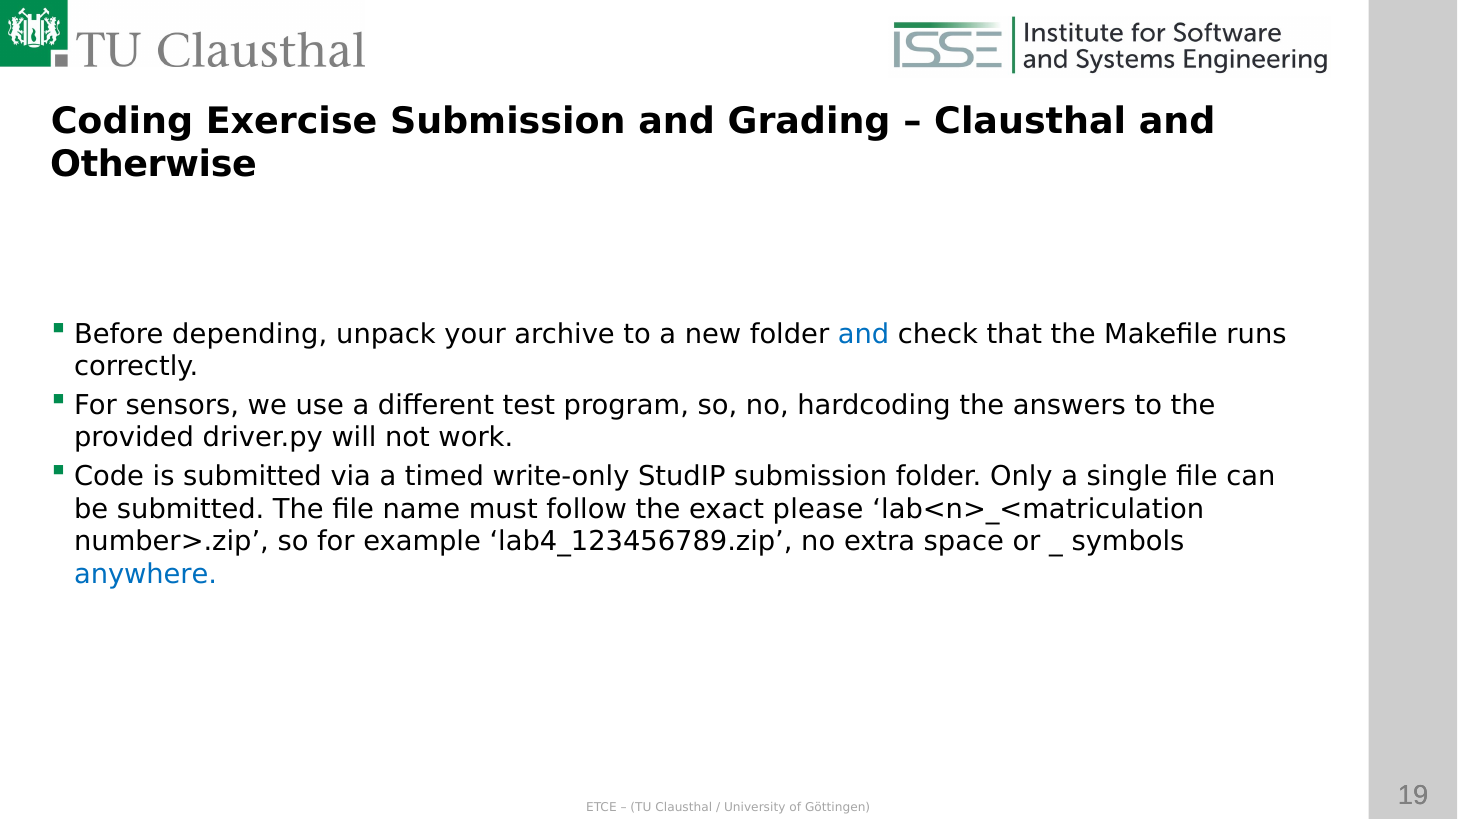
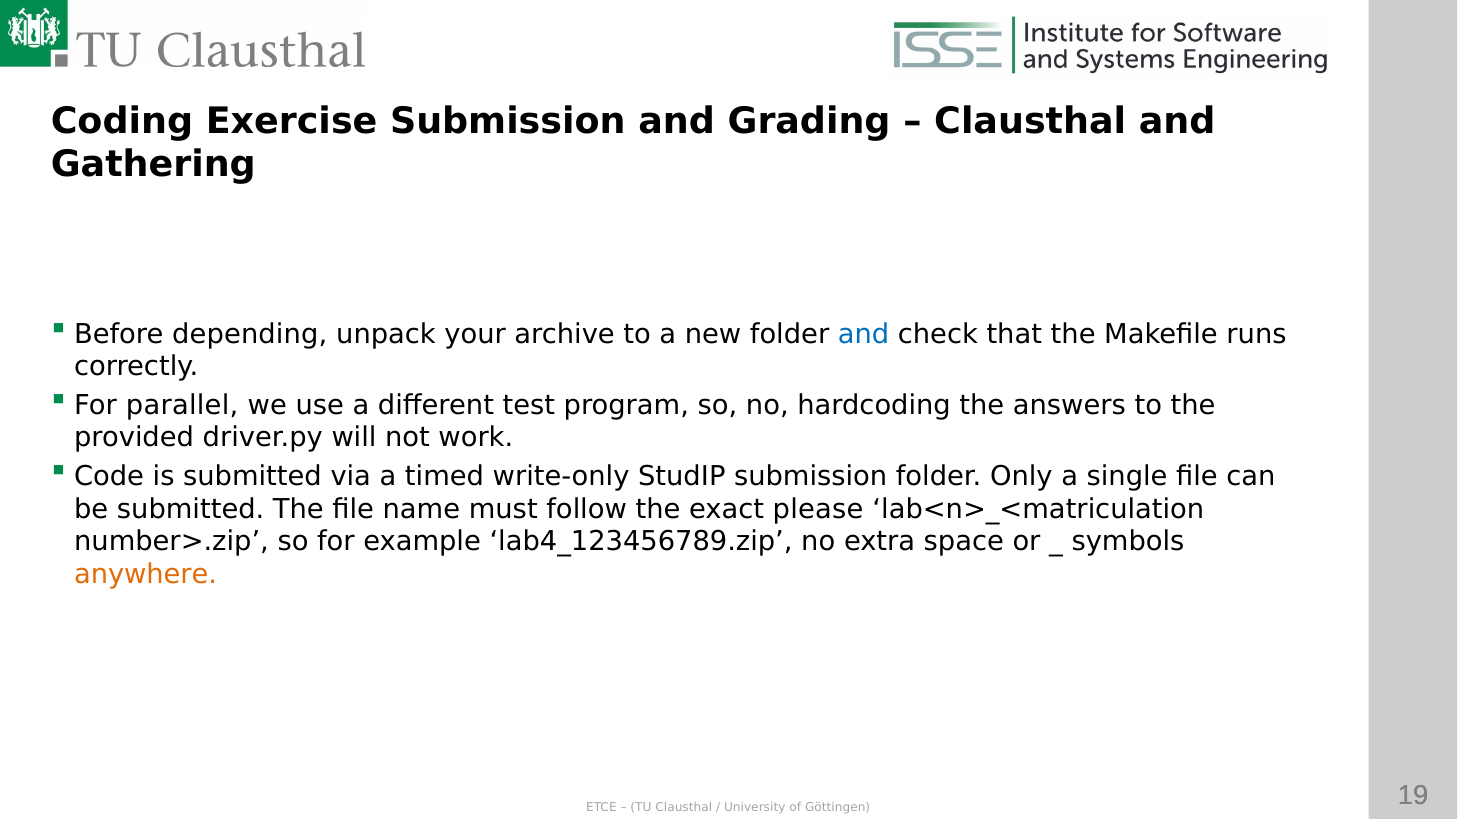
Otherwise: Otherwise -> Gathering
sensors: sensors -> parallel
anywhere colour: blue -> orange
